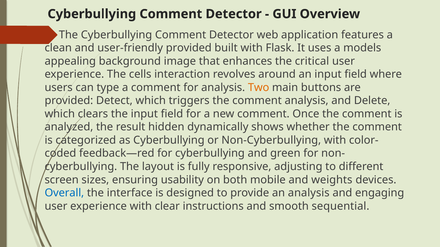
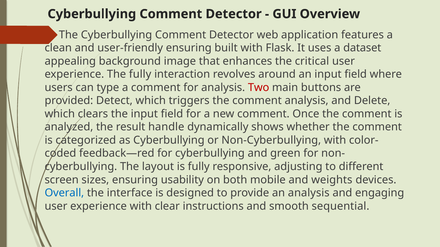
user-friendly provided: provided -> ensuring
models: models -> dataset
The cells: cells -> fully
Two colour: orange -> red
hidden: hidden -> handle
